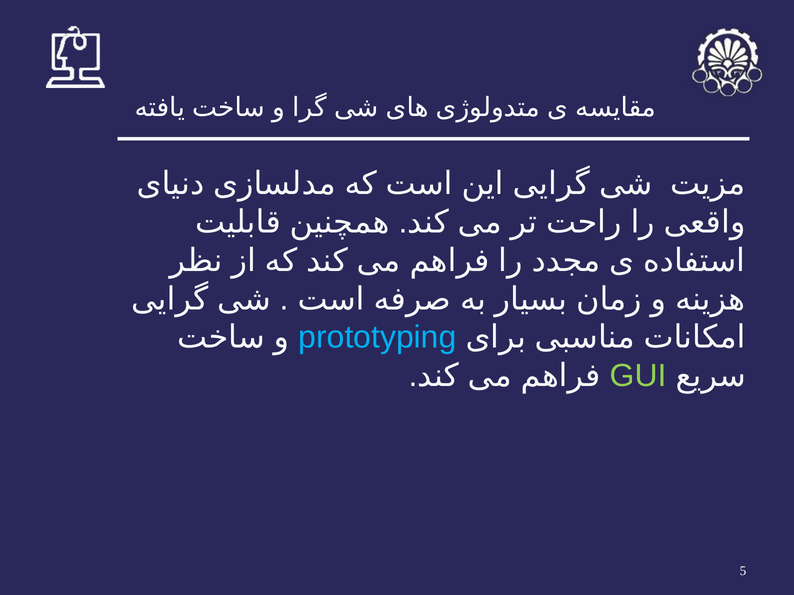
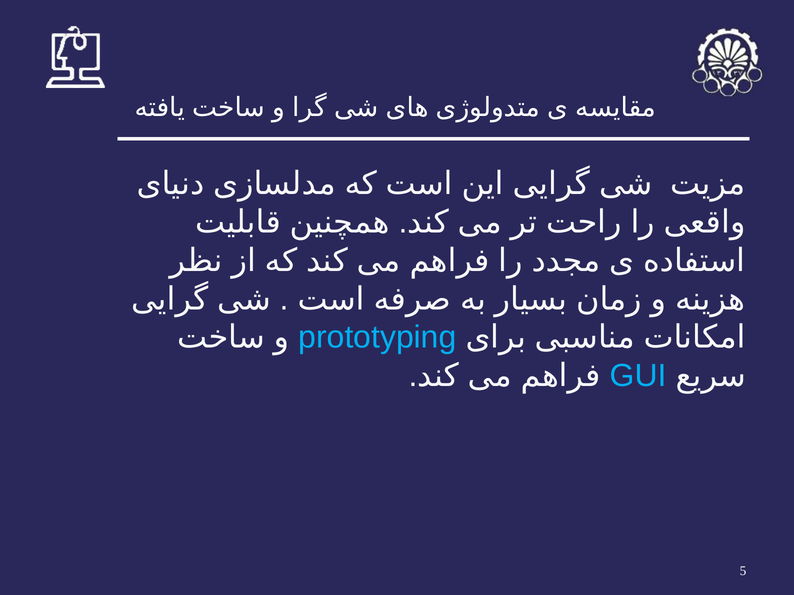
GUI colour: light green -> light blue
